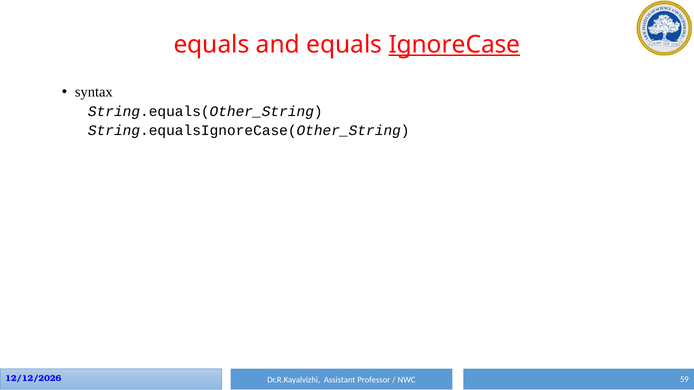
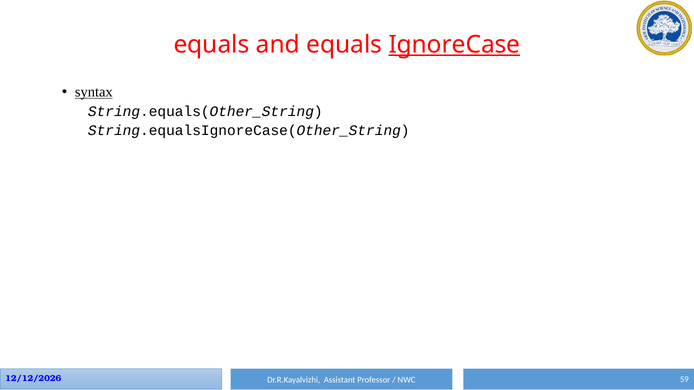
syntax underline: none -> present
